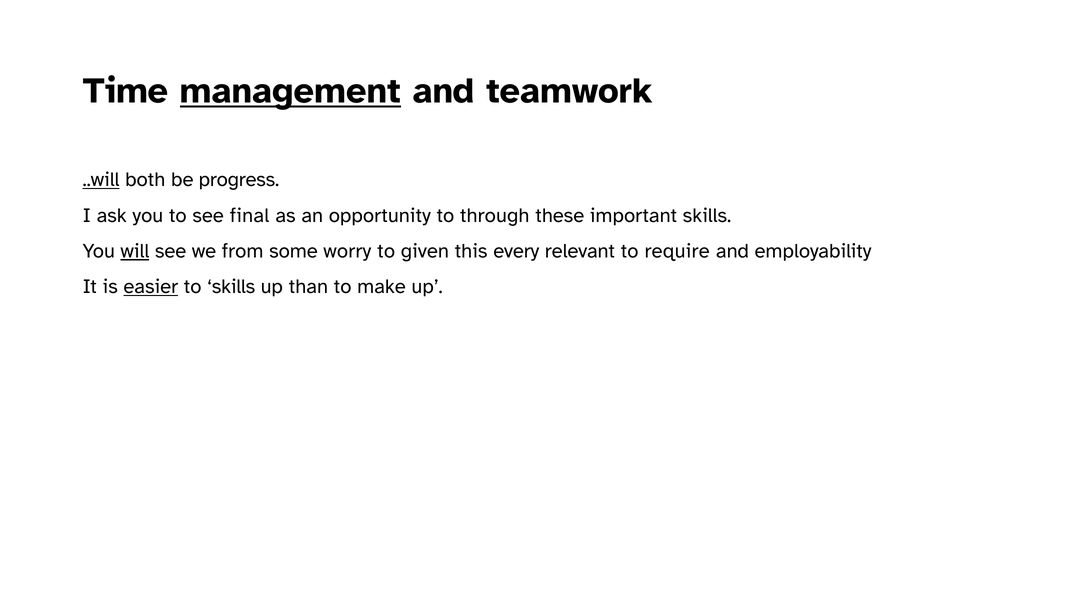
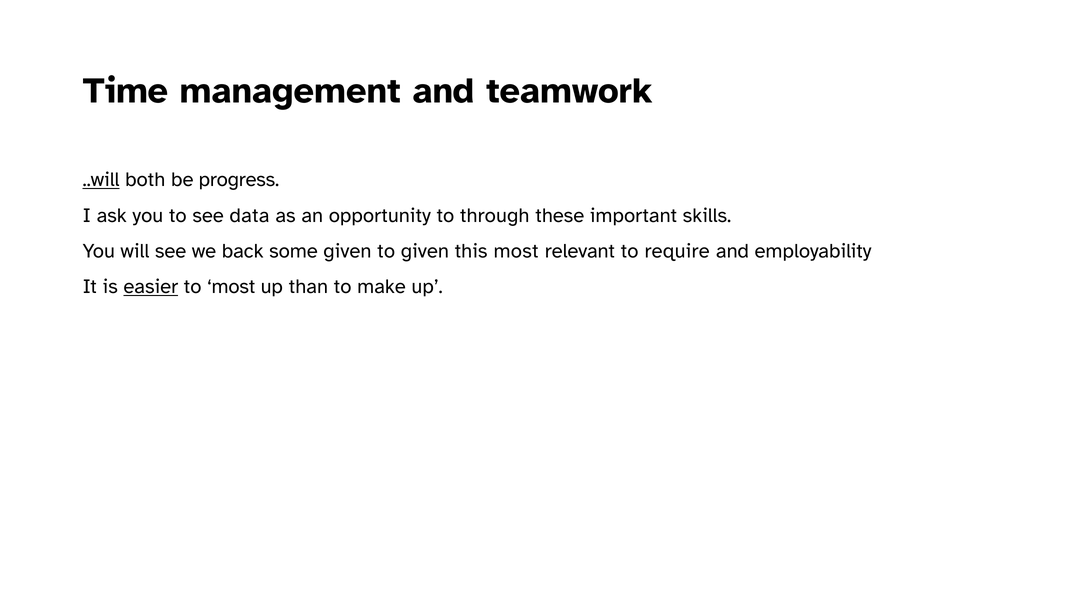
management underline: present -> none
final: final -> data
will underline: present -> none
from: from -> back
some worry: worry -> given
this every: every -> most
to skills: skills -> most
